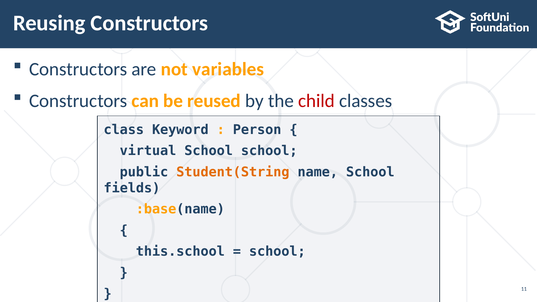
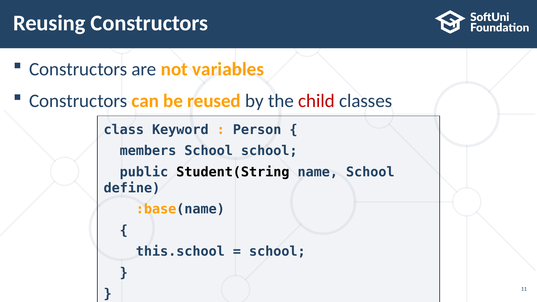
virtual: virtual -> members
Student(String colour: orange -> black
fields: fields -> define
